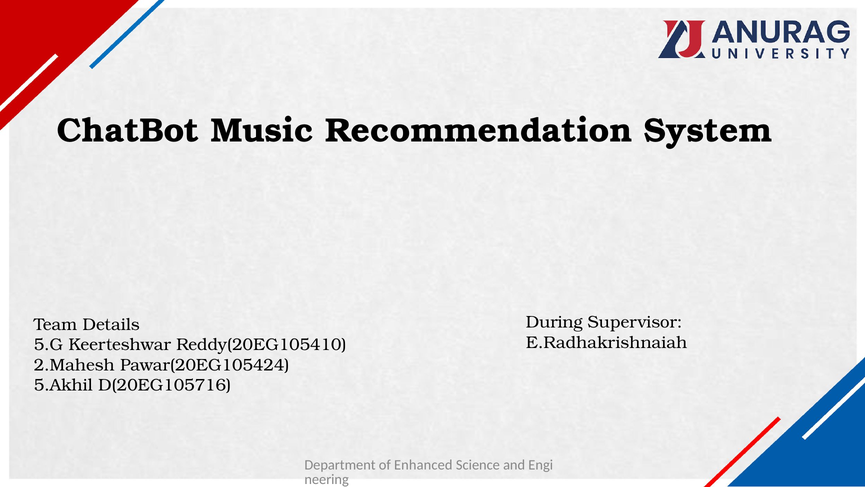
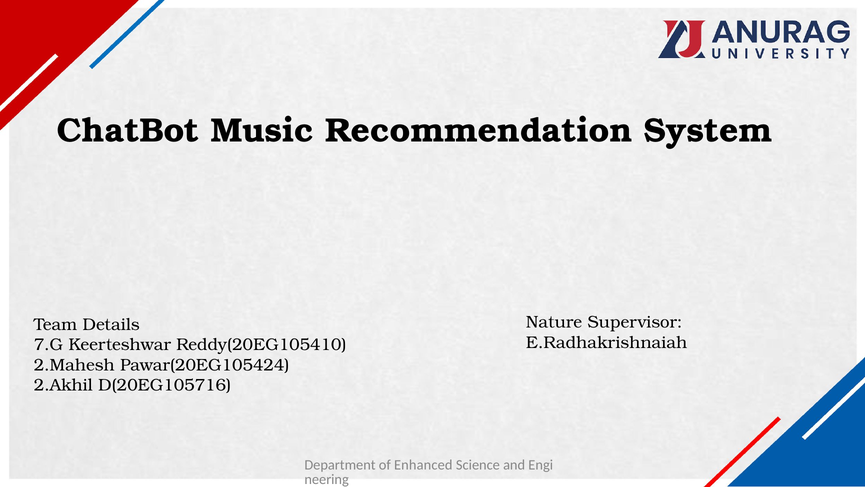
During: During -> Nature
5.G: 5.G -> 7.G
5.Akhil: 5.Akhil -> 2.Akhil
